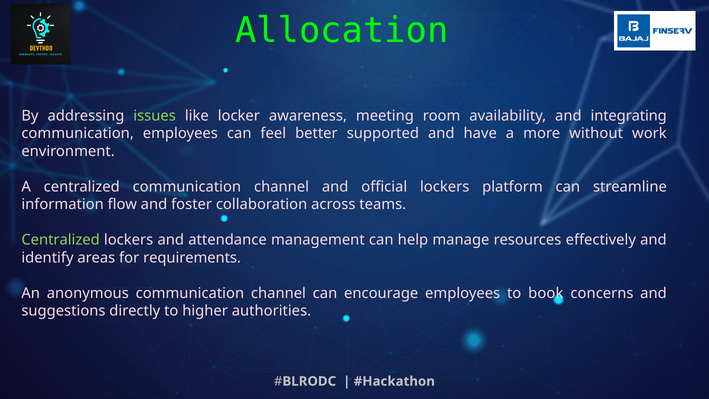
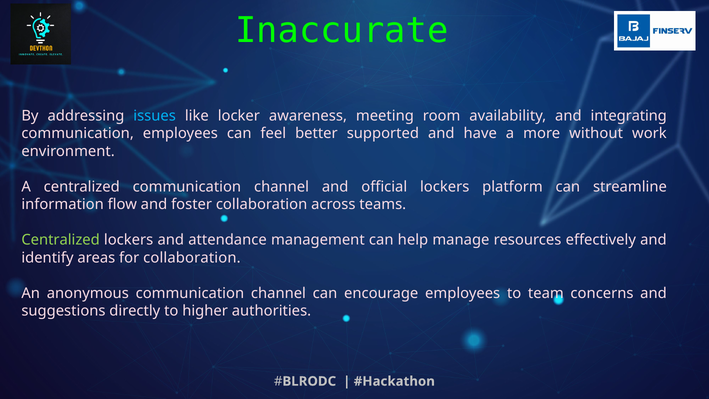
Allocation: Allocation -> Inaccurate
issues colour: light green -> light blue
for requirements: requirements -> collaboration
book: book -> team
